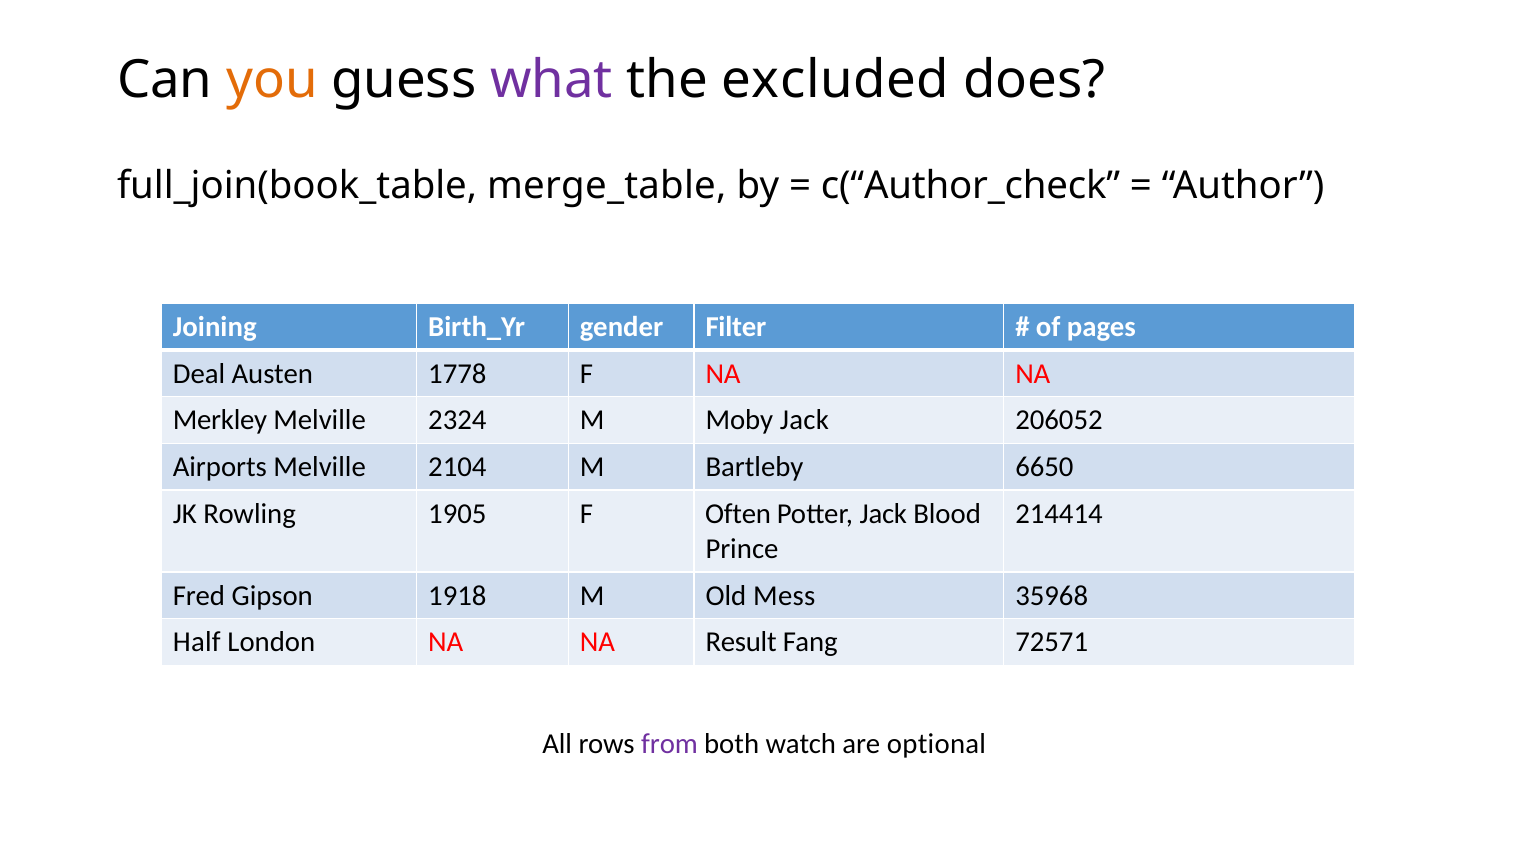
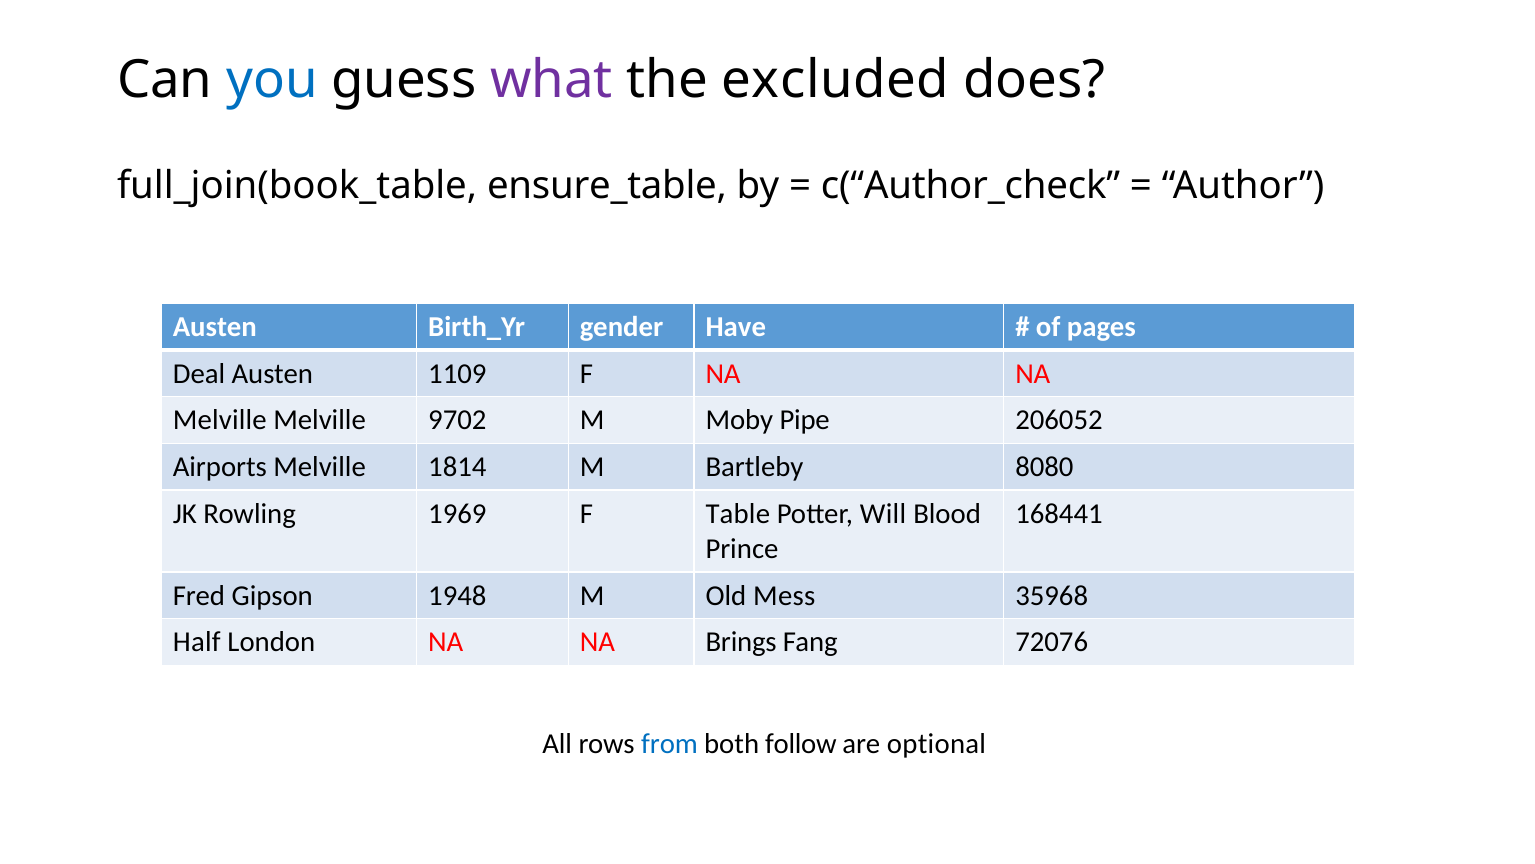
you colour: orange -> blue
merge_table: merge_table -> ensure_table
Joining at (215, 327): Joining -> Austen
Filter: Filter -> Have
1778: 1778 -> 1109
Merkley at (220, 420): Merkley -> Melville
2324: 2324 -> 9702
Moby Jack: Jack -> Pipe
2104: 2104 -> 1814
6650: 6650 -> 8080
1905: 1905 -> 1969
Often: Often -> Table
Potter Jack: Jack -> Will
214414: 214414 -> 168441
1918: 1918 -> 1948
Result: Result -> Brings
72571: 72571 -> 72076
from colour: purple -> blue
watch: watch -> follow
